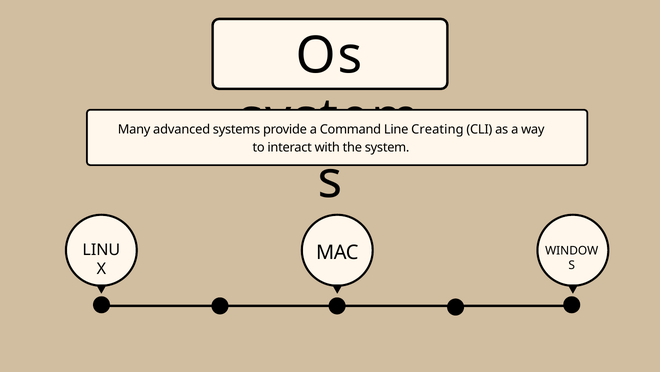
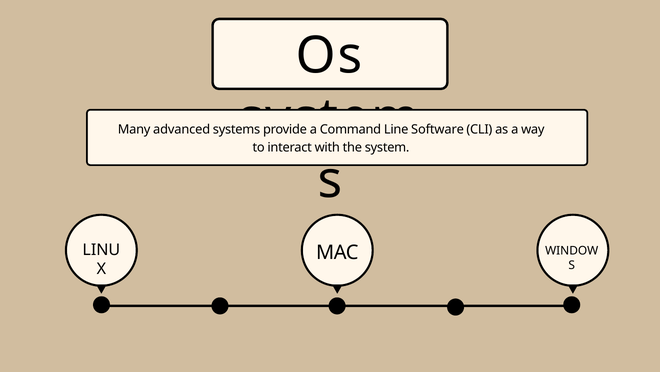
Creating: Creating -> Software
